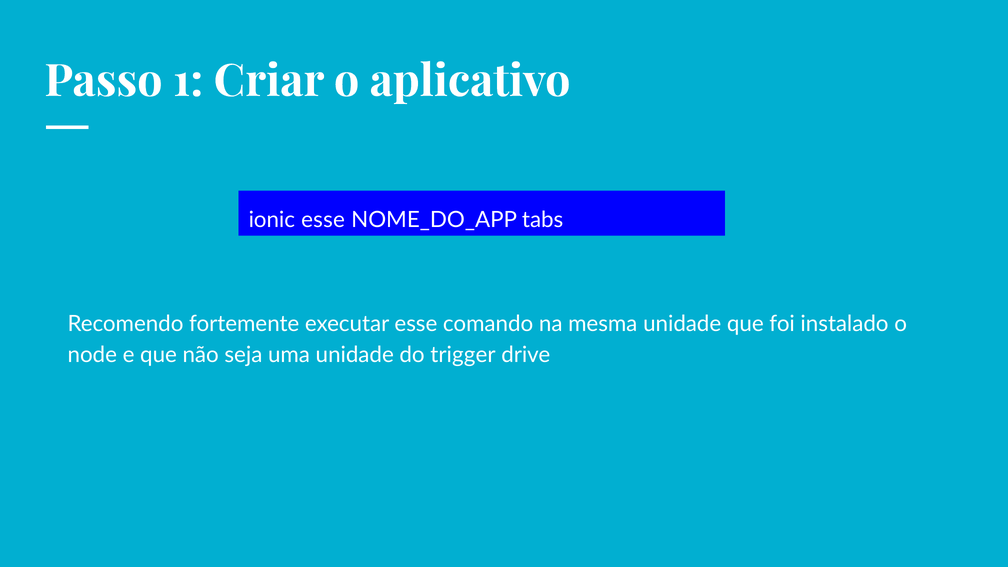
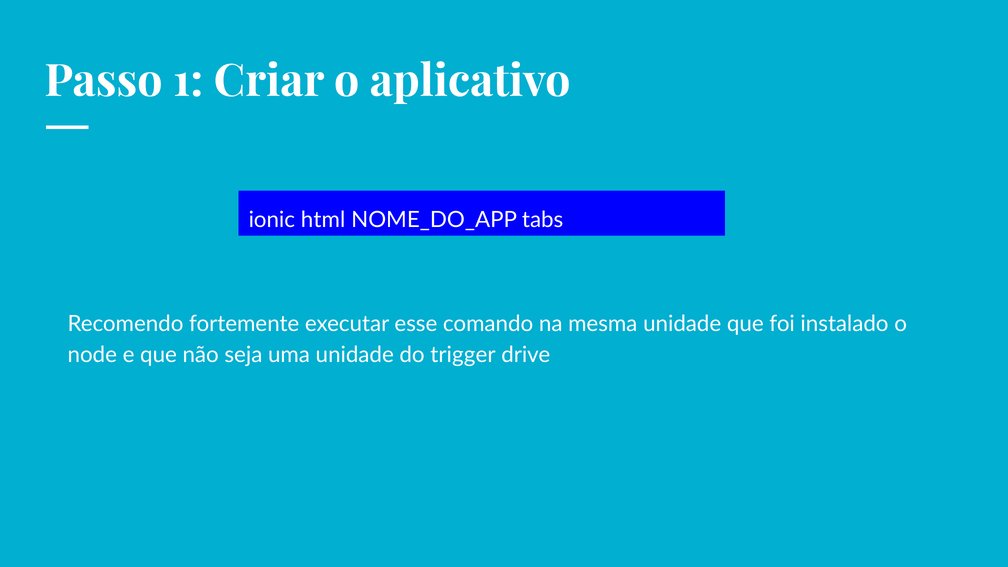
ionic esse: esse -> html
